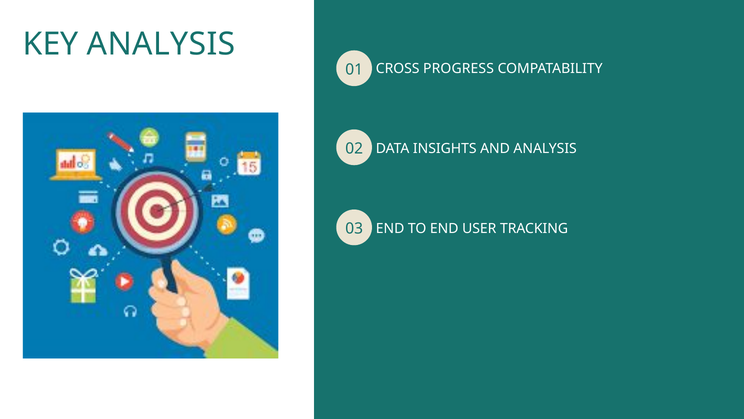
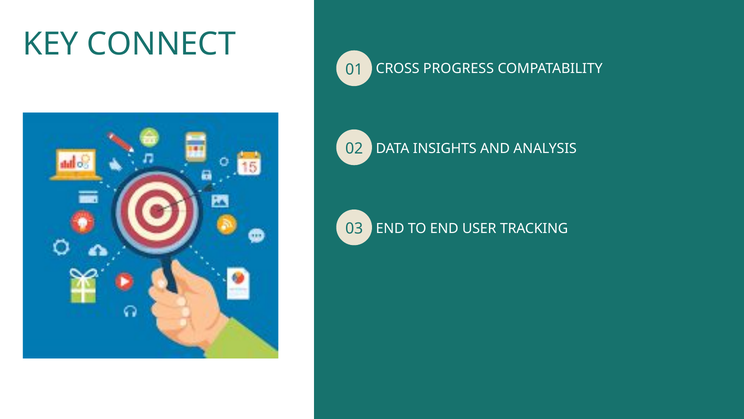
KEY ANALYSIS: ANALYSIS -> CONNECT
